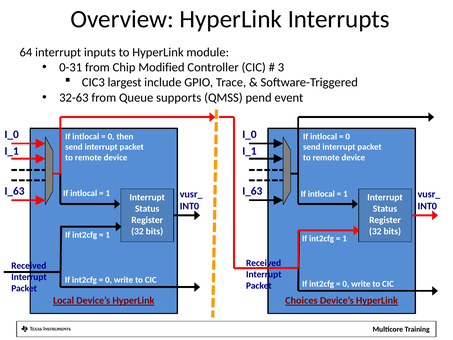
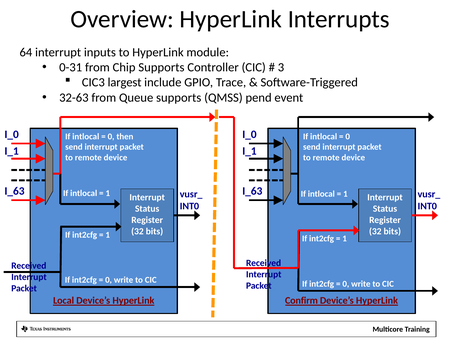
Chip Modified: Modified -> Supports
Choices: Choices -> Confirm
